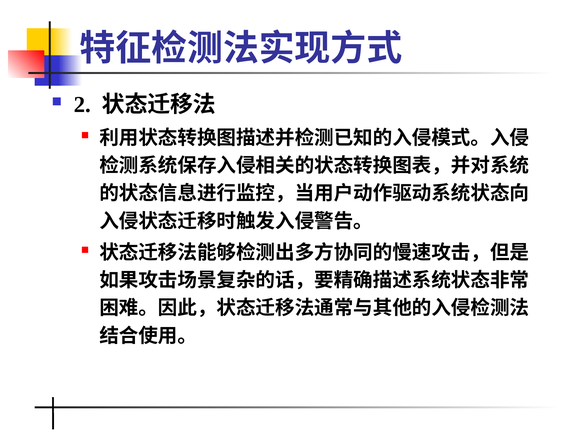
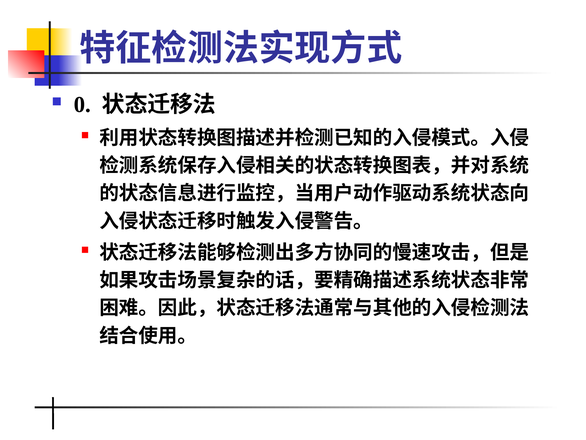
2: 2 -> 0
